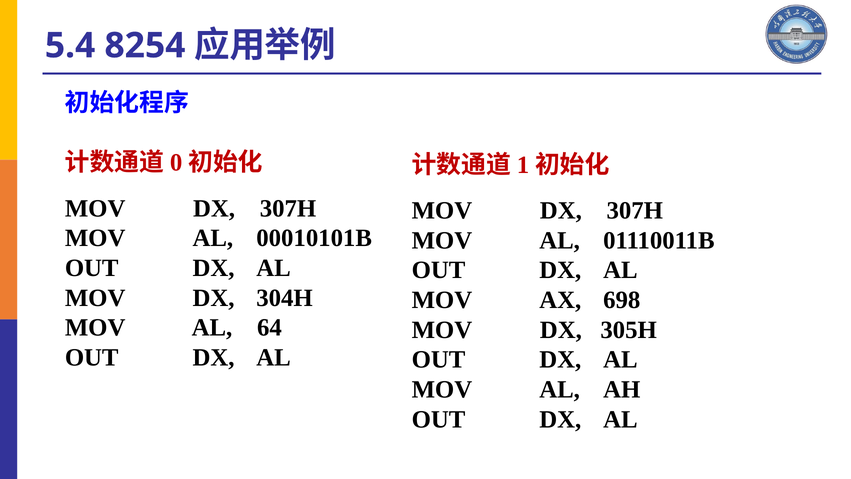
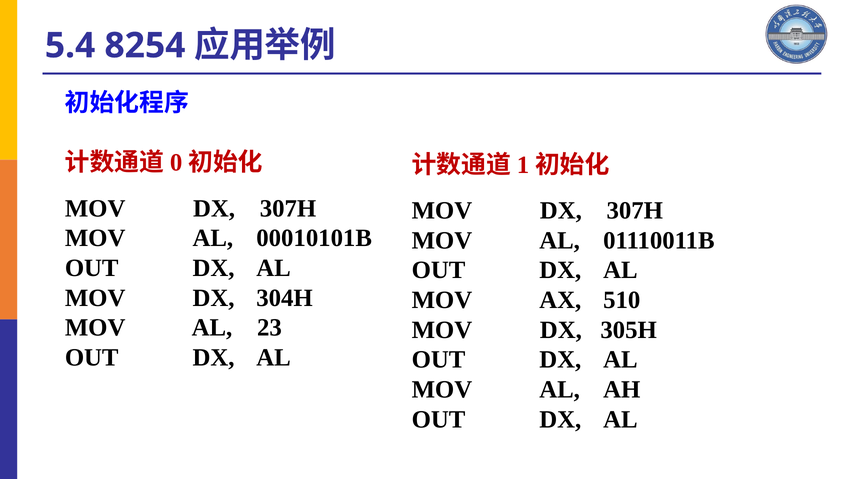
698: 698 -> 510
64: 64 -> 23
